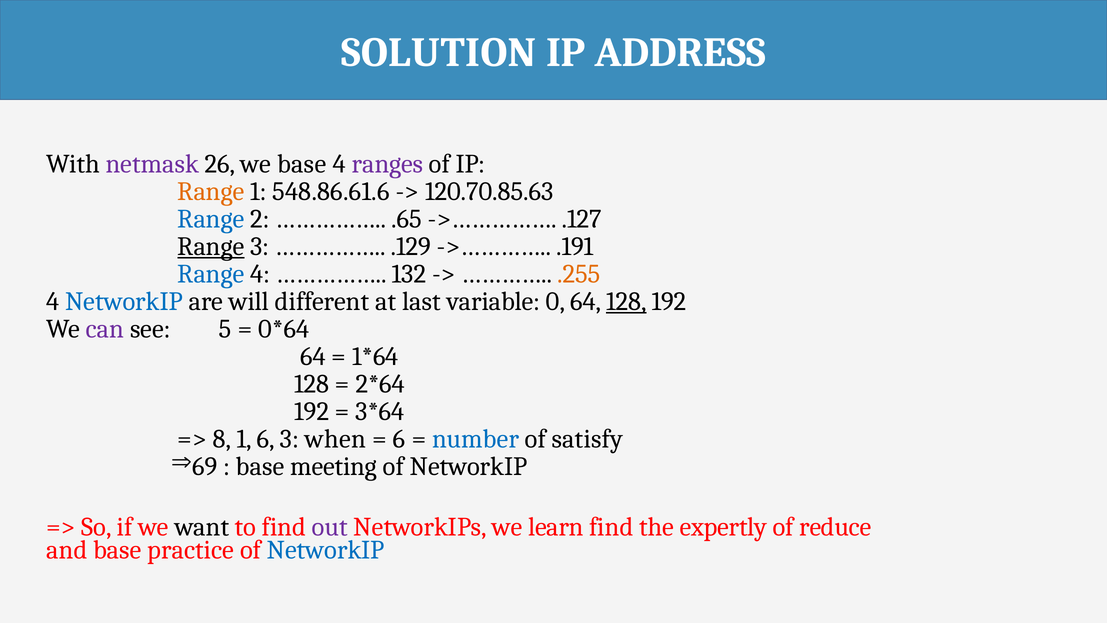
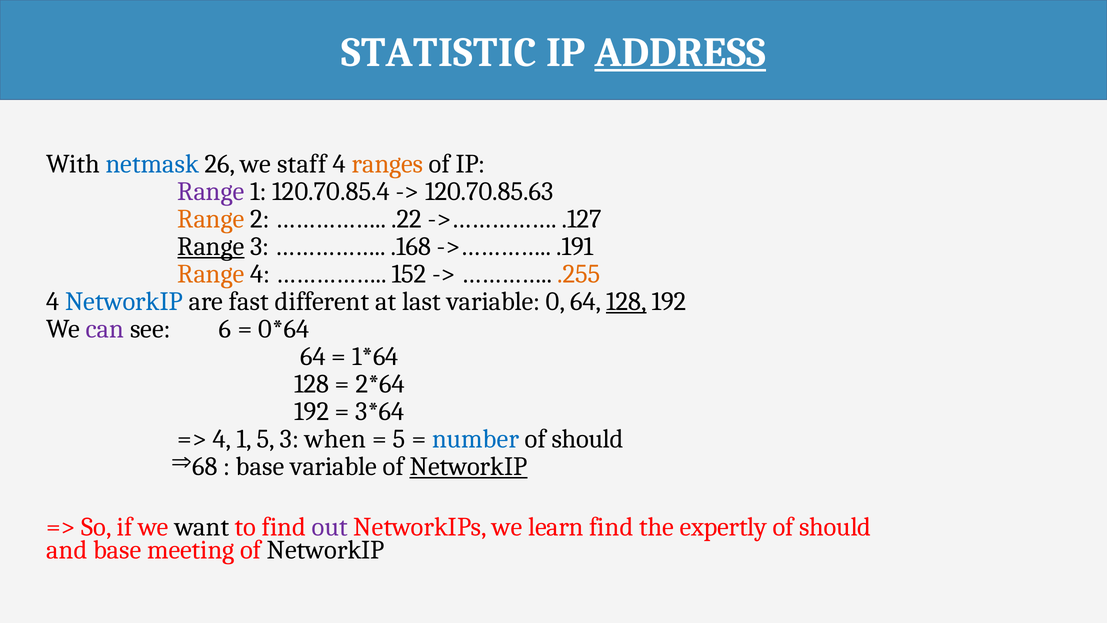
SOLUTION: SOLUTION -> STATISTIC
ADDRESS underline: none -> present
netmask colour: purple -> blue
we base: base -> staff
ranges colour: purple -> orange
Range at (211, 191) colour: orange -> purple
548.86.61.6: 548.86.61.6 -> 120.70.85.4
Range at (211, 219) colour: blue -> orange
.65: .65 -> .22
.129: .129 -> .168
Range at (211, 274) colour: blue -> orange
132: 132 -> 152
will: will -> fast
5: 5 -> 6
8 at (222, 439): 8 -> 4
1 6: 6 -> 5
6 at (399, 439): 6 -> 5
satisfy at (587, 439): satisfy -> should
69: 69 -> 68
base meeting: meeting -> variable
NetworkIP at (469, 466) underline: none -> present
reduce at (835, 527): reduce -> should
practice: practice -> meeting
NetworkIP at (326, 550) colour: blue -> black
